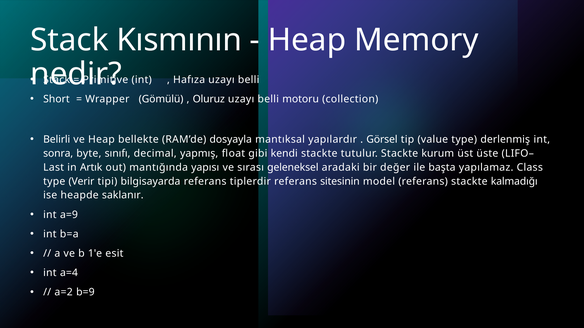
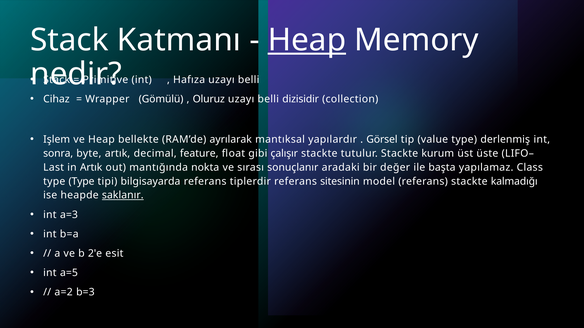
Kısmının: Kısmının -> Katmanı
Heap at (307, 40) underline: none -> present
Short: Short -> Cihaz
motoru: motoru -> dizisidir
Belirli: Belirli -> Işlem
dosyayla: dosyayla -> ayrılarak
byte sınıfı: sınıfı -> artık
yapmış: yapmış -> feature
kendi: kendi -> çalışır
yapısı: yapısı -> nokta
geleneksel: geleneksel -> sonuçlanır
type Verir: Verir -> Type
saklanır underline: none -> present
a=9: a=9 -> a=3
1'e: 1'e -> 2'e
a=4: a=4 -> a=5
b=9: b=9 -> b=3
